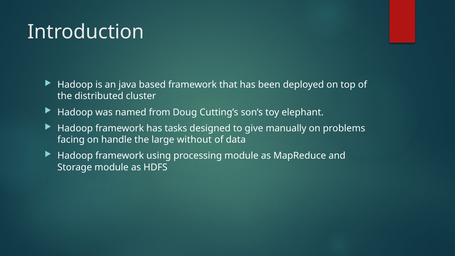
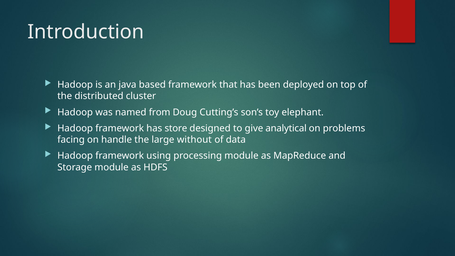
tasks: tasks -> store
manually: manually -> analytical
